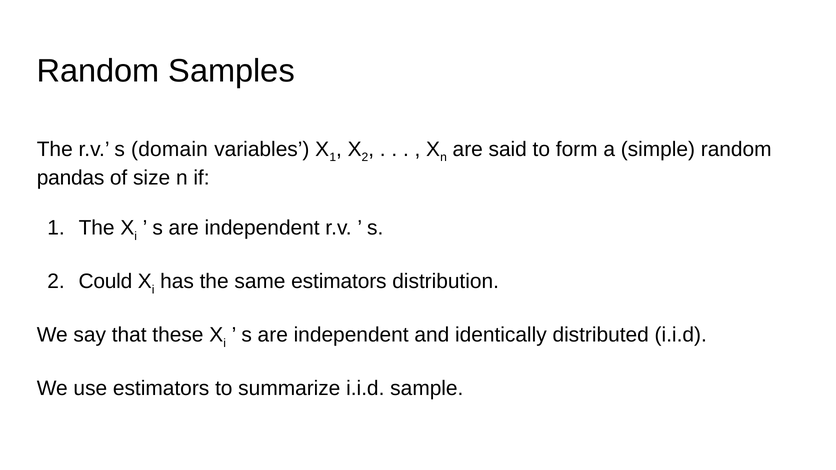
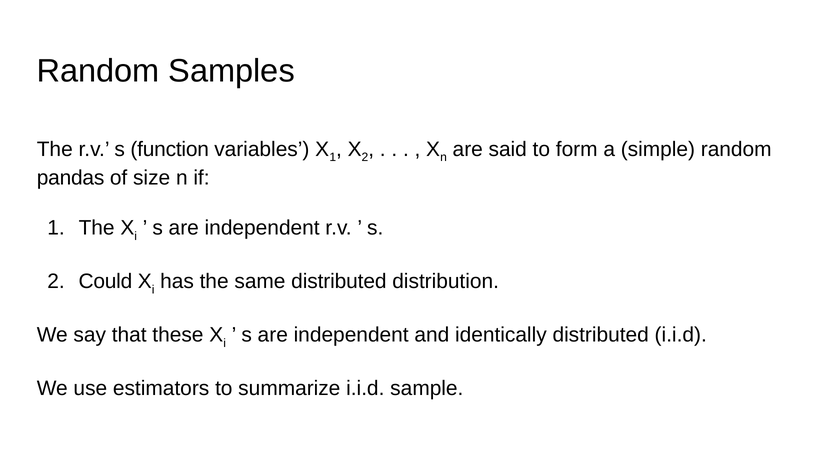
domain: domain -> function
same estimators: estimators -> distributed
